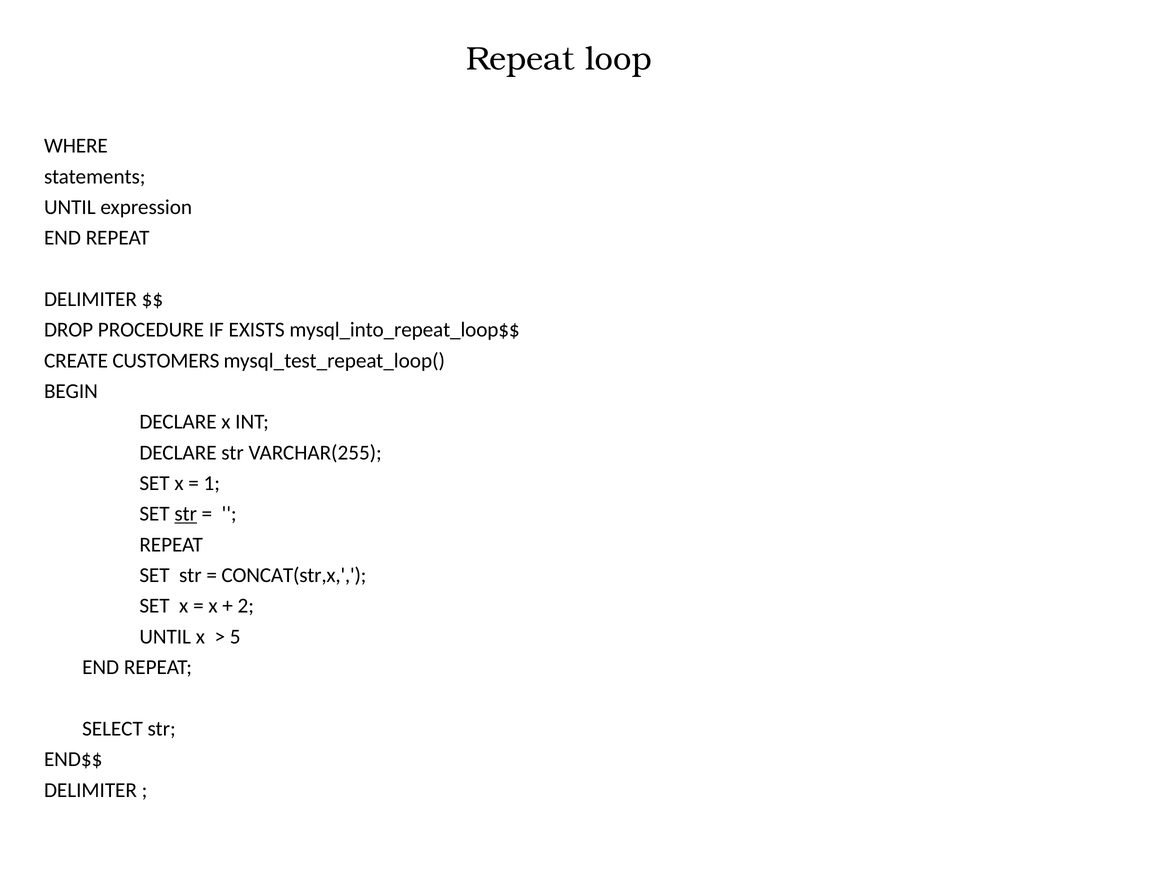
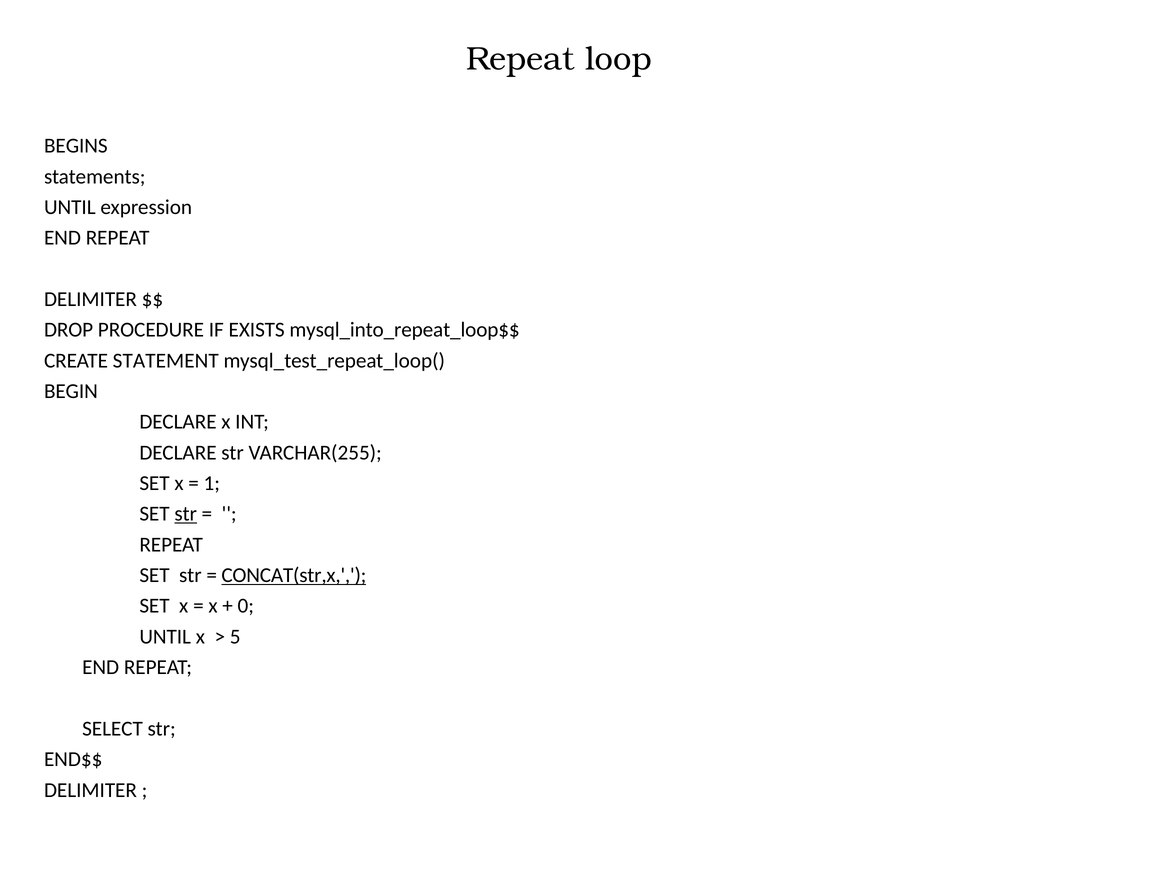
WHERE: WHERE -> BEGINS
CUSTOMERS: CUSTOMERS -> STATEMENT
CONCAT(str,x underline: none -> present
2: 2 -> 0
